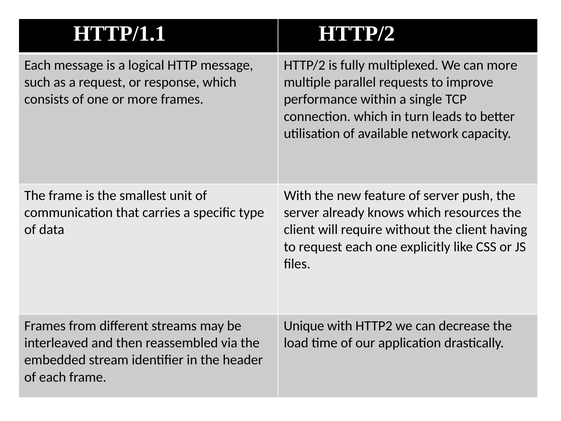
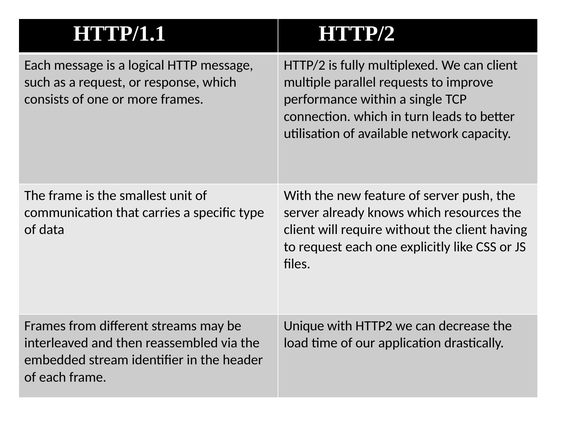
can more: more -> client
